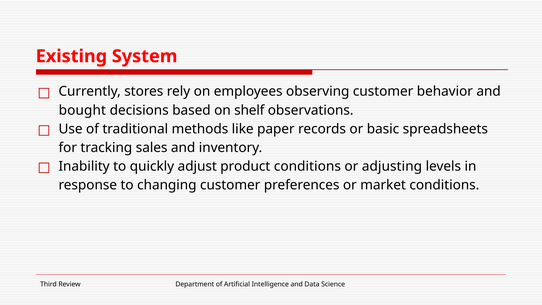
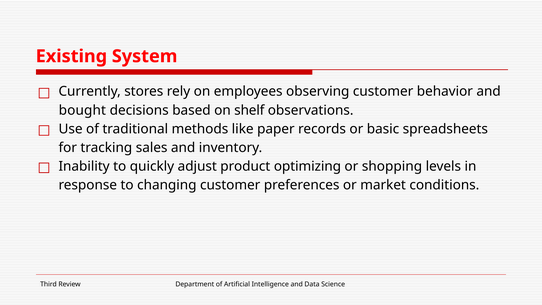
product conditions: conditions -> optimizing
adjusting: adjusting -> shopping
